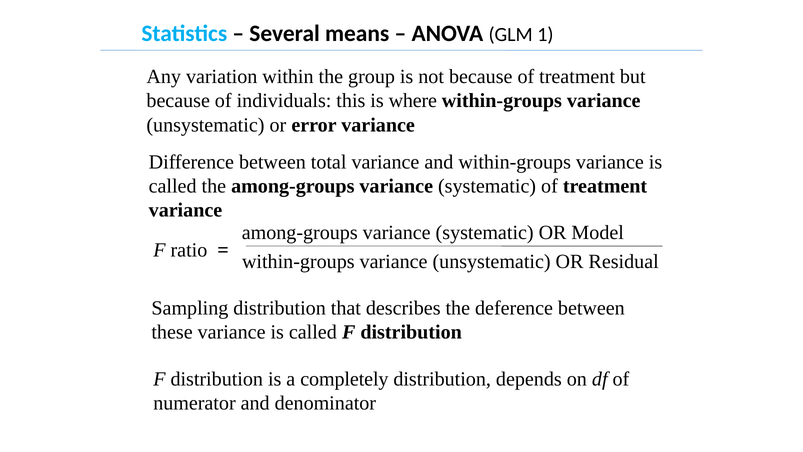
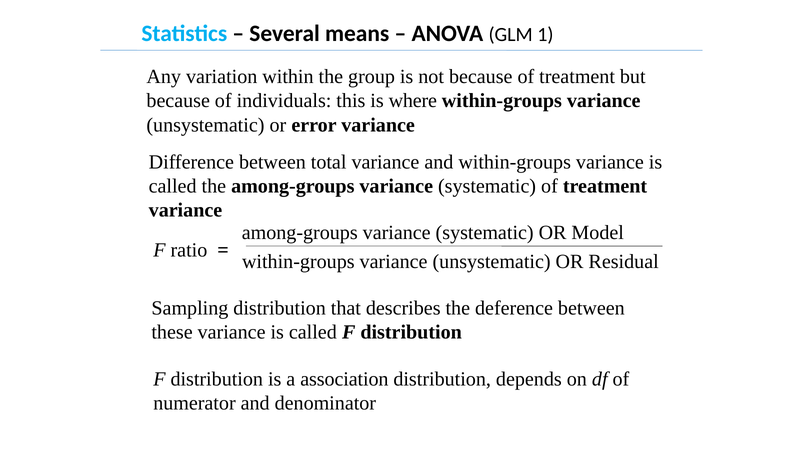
completely: completely -> association
